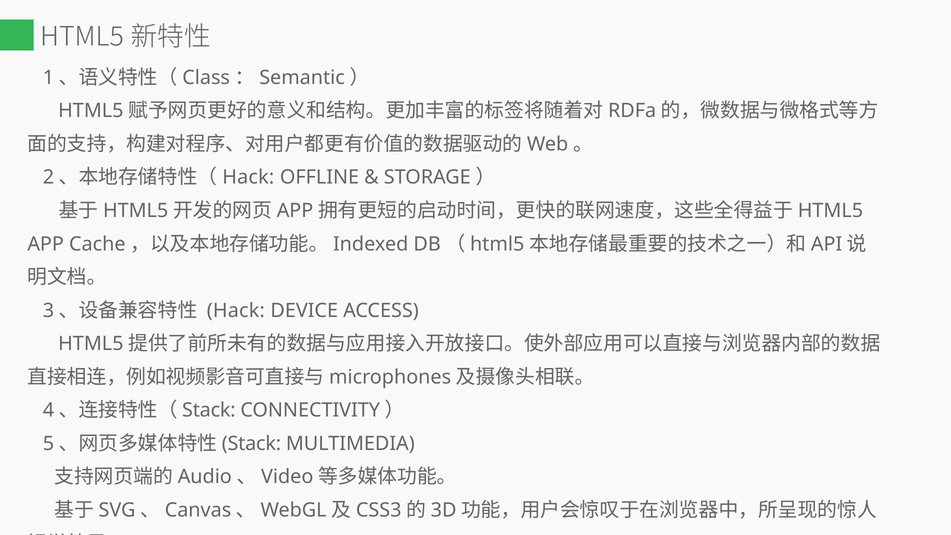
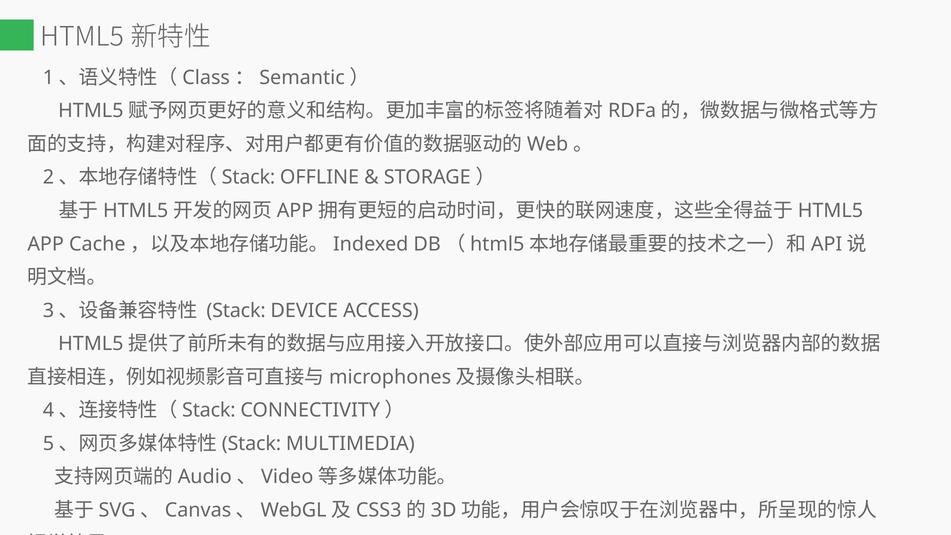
Hack at (248, 177): Hack -> Stack
Hack at (236, 311): Hack -> Stack
